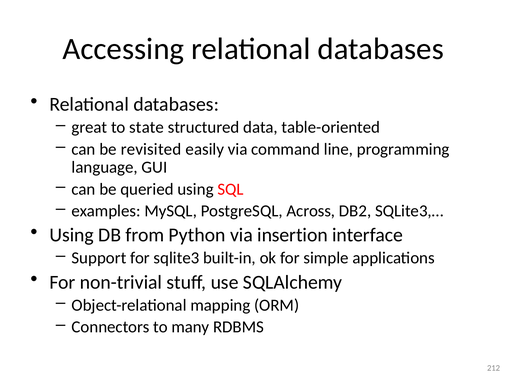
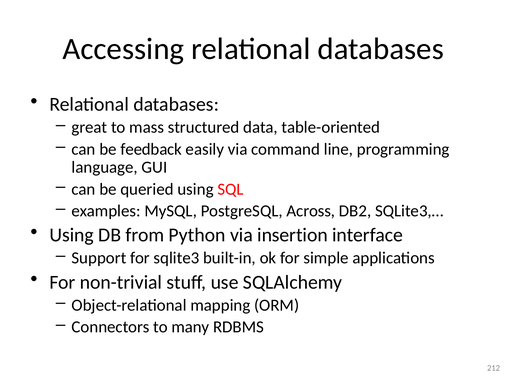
state: state -> mass
revisited: revisited -> feedback
